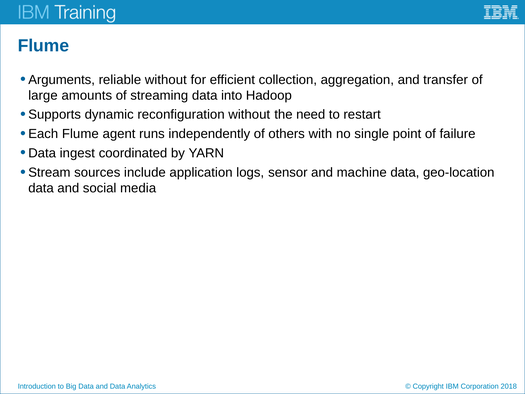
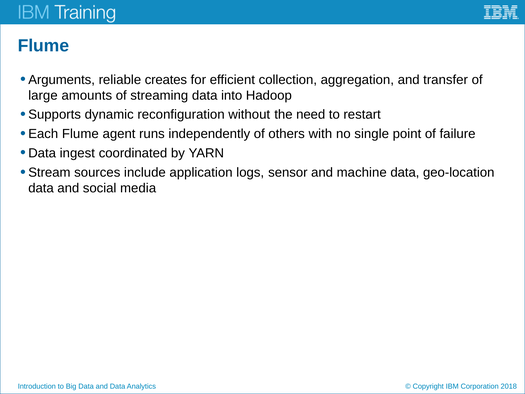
reliable without: without -> creates
